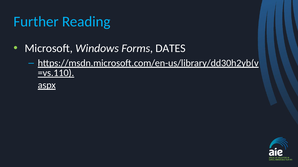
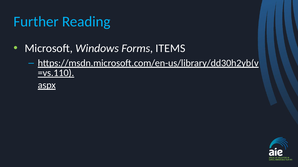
DATES: DATES -> ITEMS
